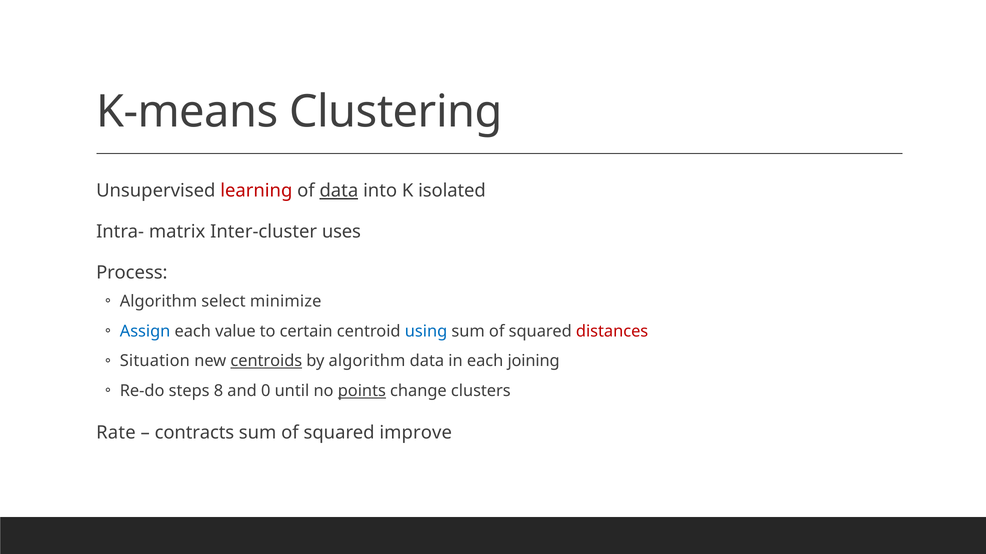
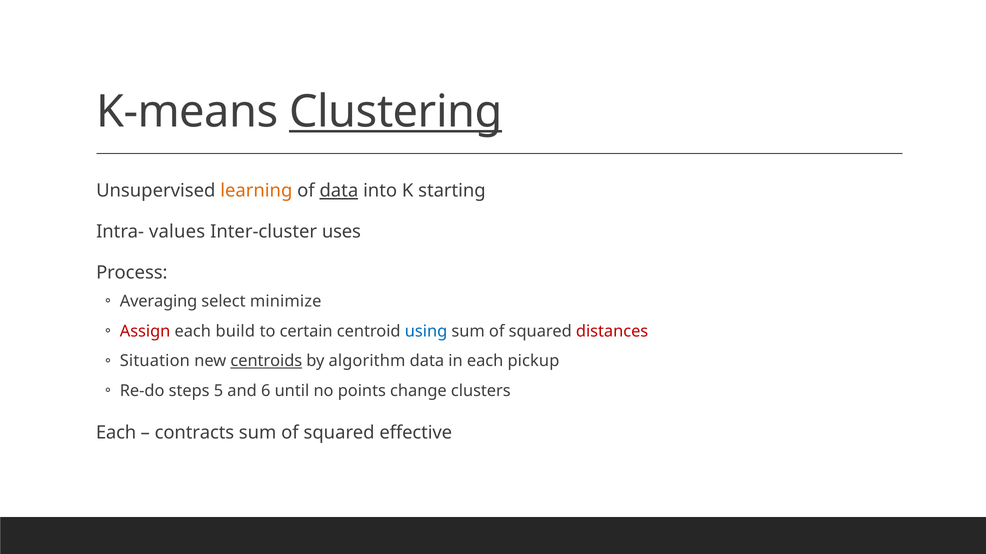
Clustering underline: none -> present
learning colour: red -> orange
isolated: isolated -> starting
matrix: matrix -> values
Algorithm at (158, 302): Algorithm -> Averaging
Assign colour: blue -> red
value: value -> build
joining: joining -> pickup
8: 8 -> 5
0: 0 -> 6
points underline: present -> none
Rate at (116, 433): Rate -> Each
improve: improve -> effective
